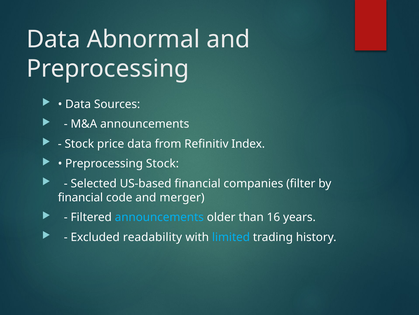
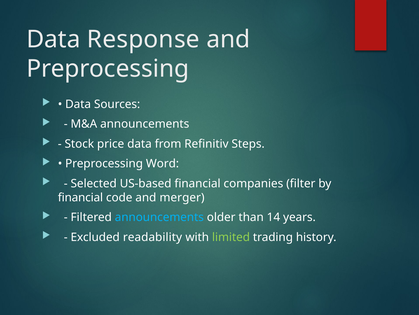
Abnormal: Abnormal -> Response
Index: Index -> Steps
Preprocessing Stock: Stock -> Word
16: 16 -> 14
limited colour: light blue -> light green
